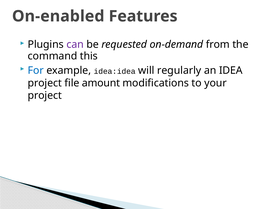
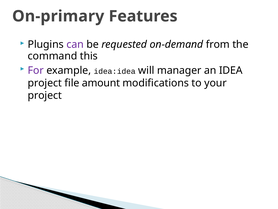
On-enabled: On-enabled -> On-primary
For colour: blue -> purple
regularly: regularly -> manager
